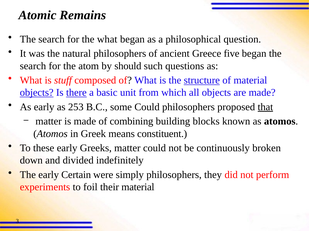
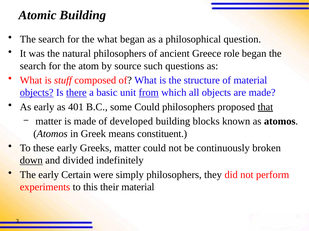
Atomic Remains: Remains -> Building
five: five -> role
should: should -> source
structure underline: present -> none
from underline: none -> present
253: 253 -> 401
combining: combining -> developed
down underline: none -> present
foil: foil -> this
